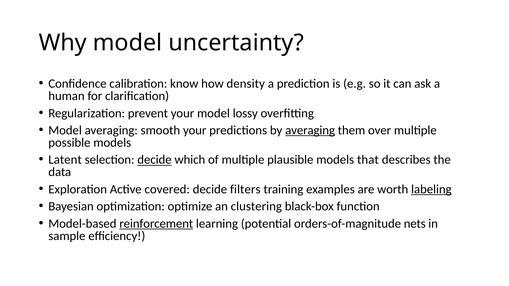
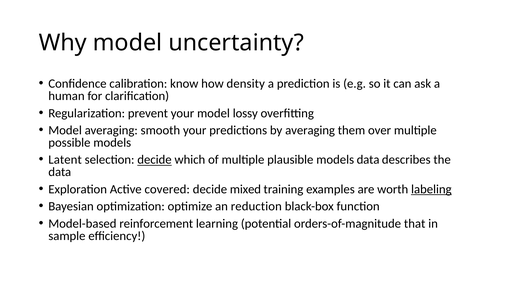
averaging at (310, 130) underline: present -> none
models that: that -> data
filters: filters -> mixed
clustering: clustering -> reduction
reinforcement underline: present -> none
nets: nets -> that
